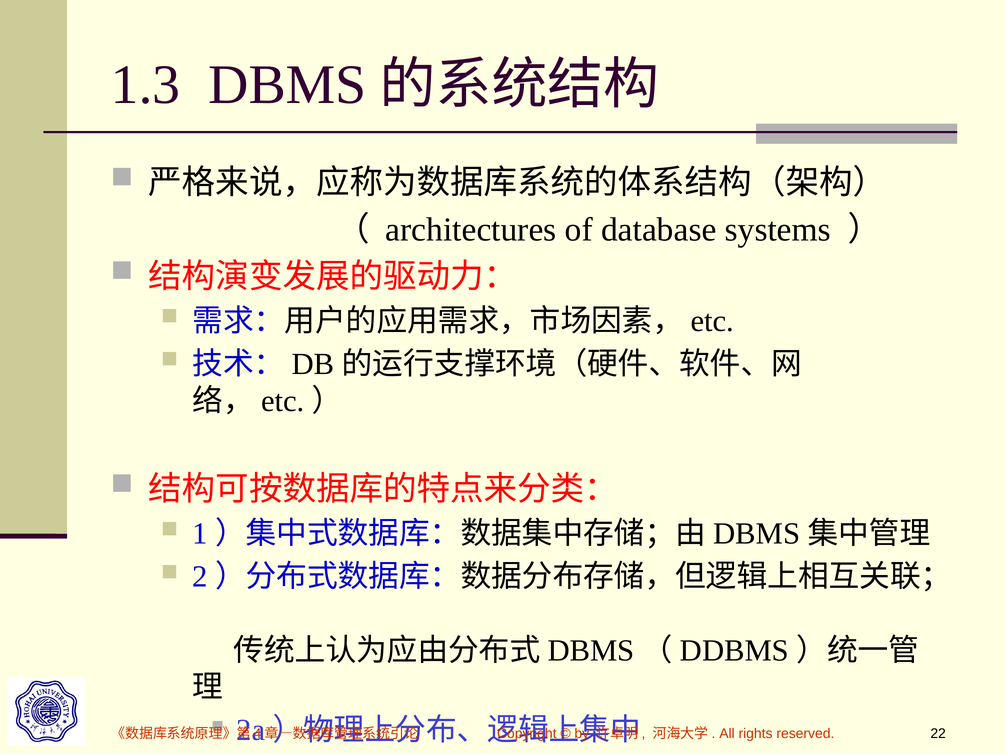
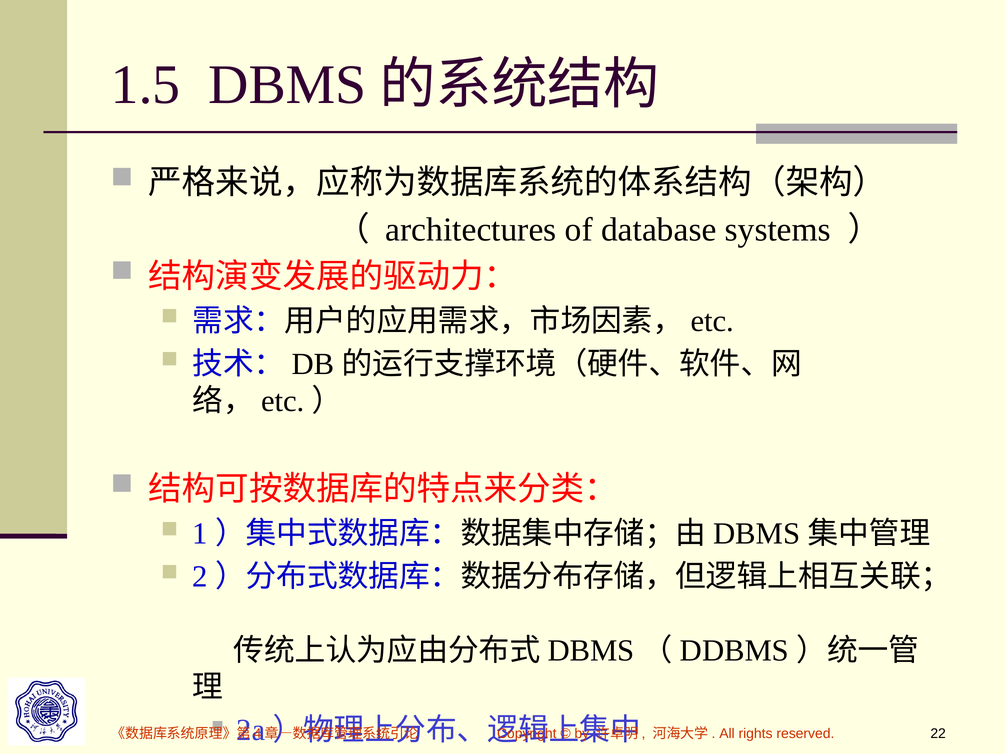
1.3: 1.3 -> 1.5
